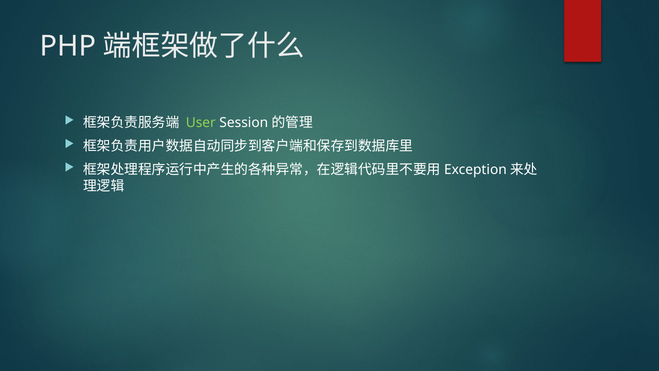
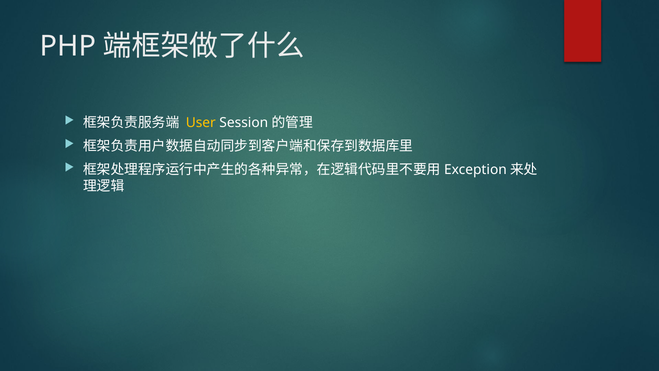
User colour: light green -> yellow
